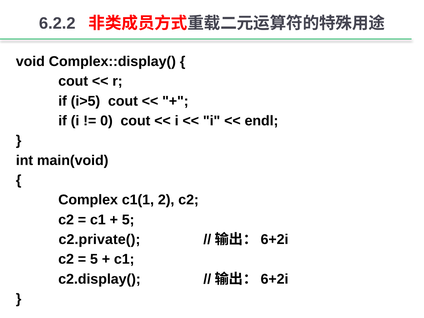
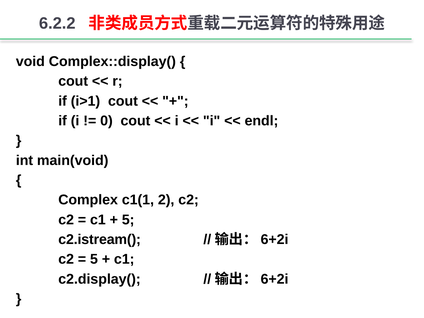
i>5: i>5 -> i>1
c2.private(: c2.private( -> c2.istream(
